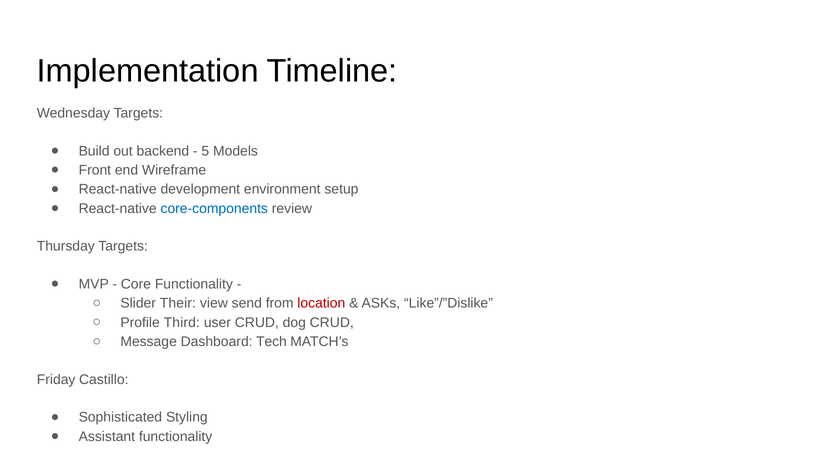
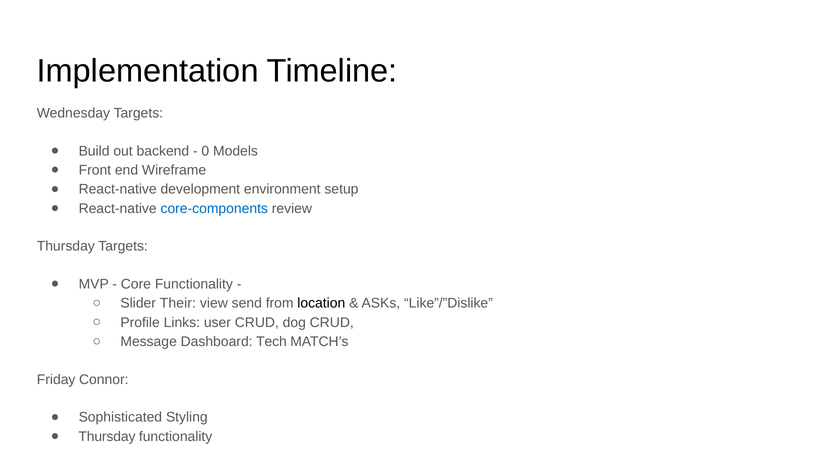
5: 5 -> 0
location colour: red -> black
Third: Third -> Links
Castillo: Castillo -> Connor
Assistant at (107, 437): Assistant -> Thursday
